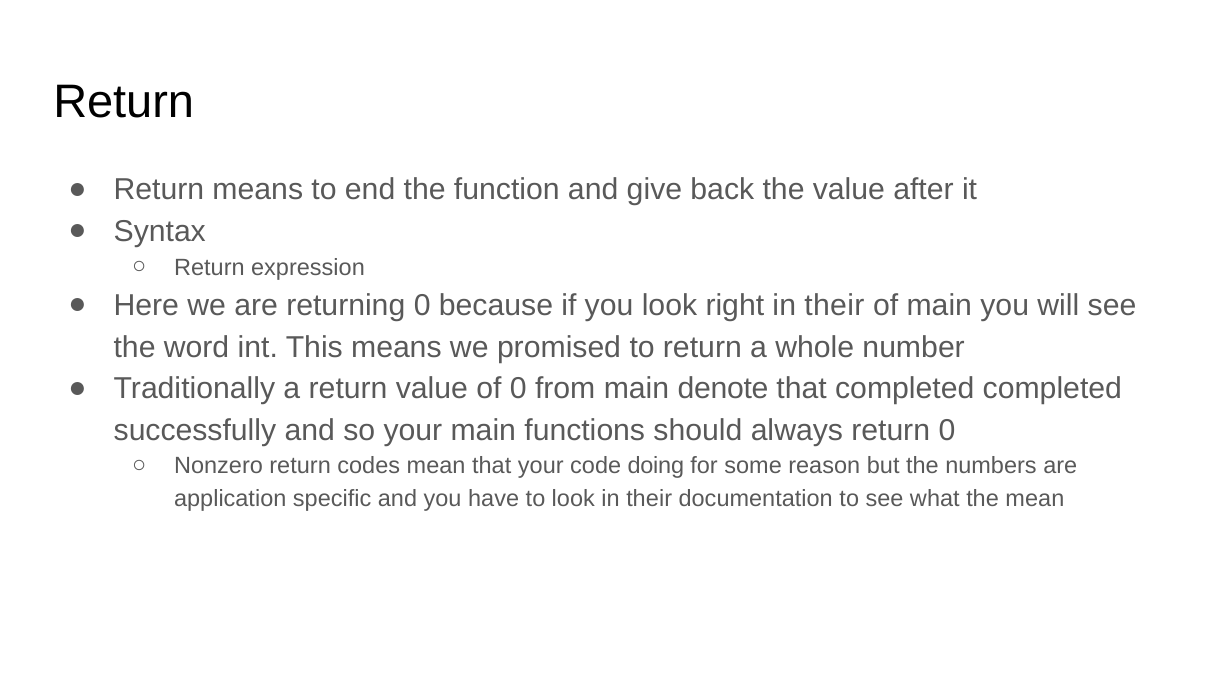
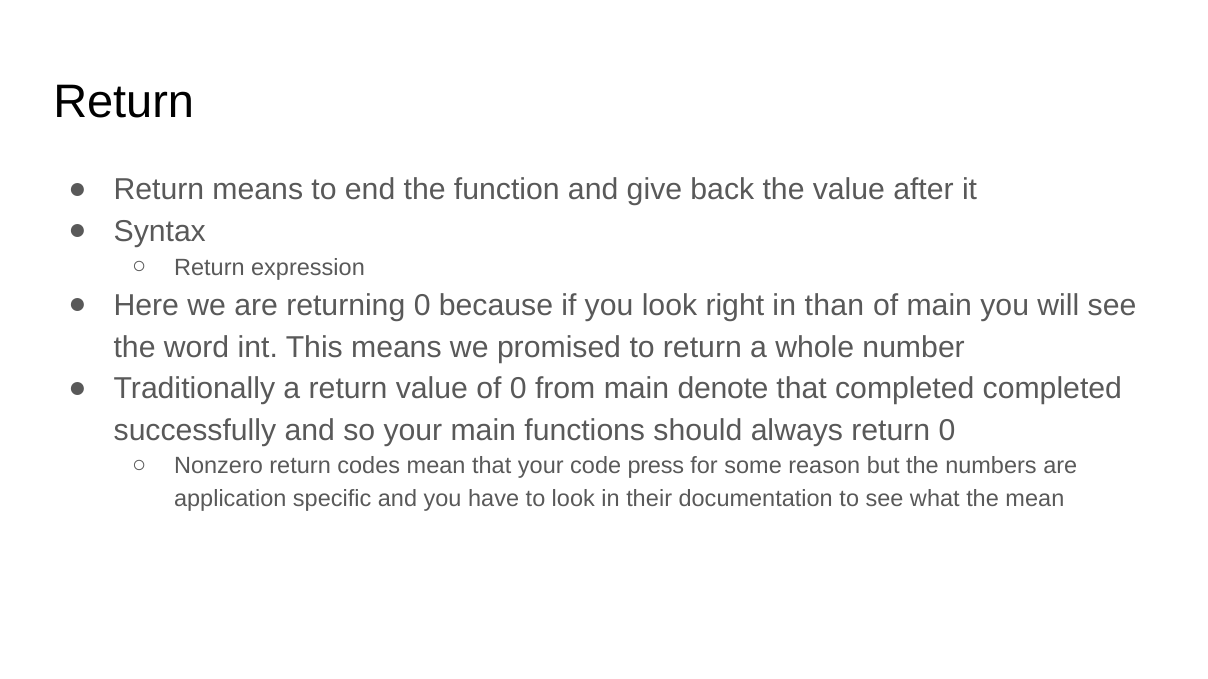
right in their: their -> than
doing: doing -> press
